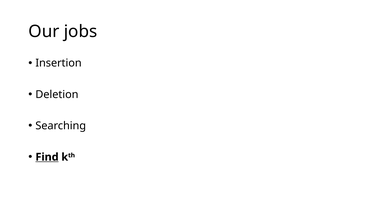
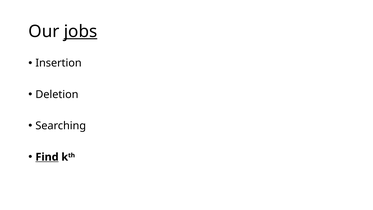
jobs underline: none -> present
